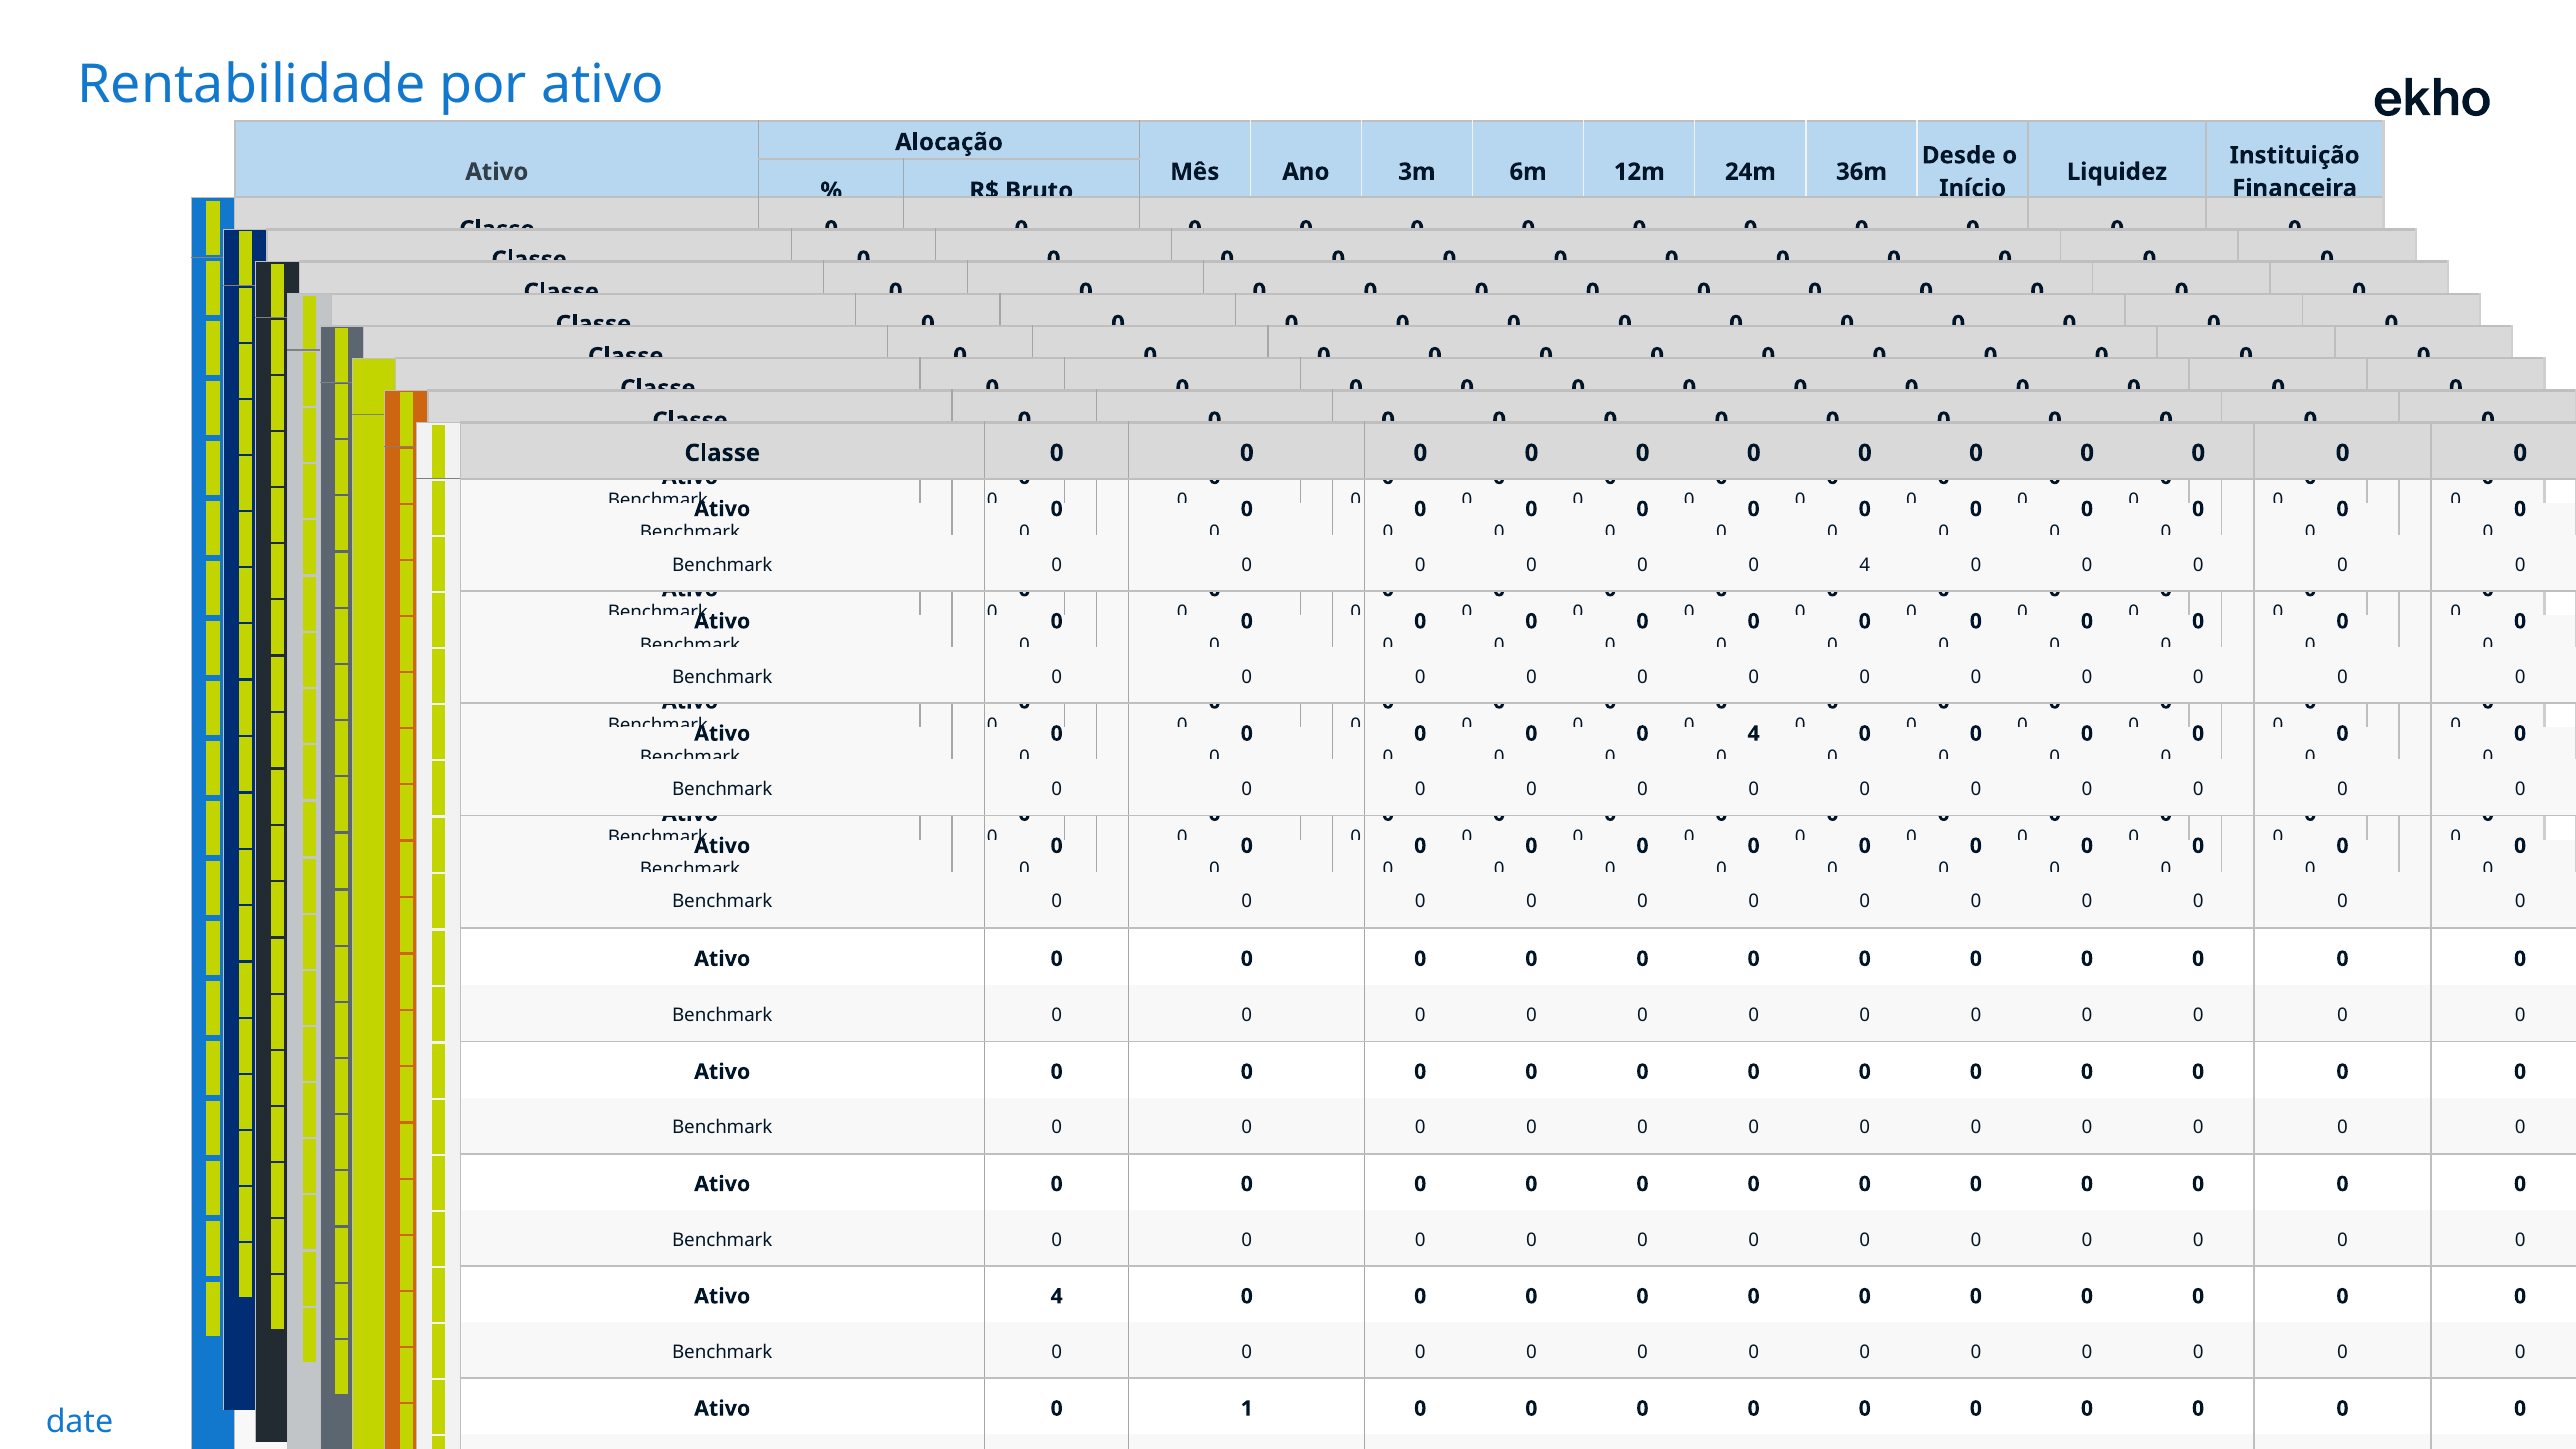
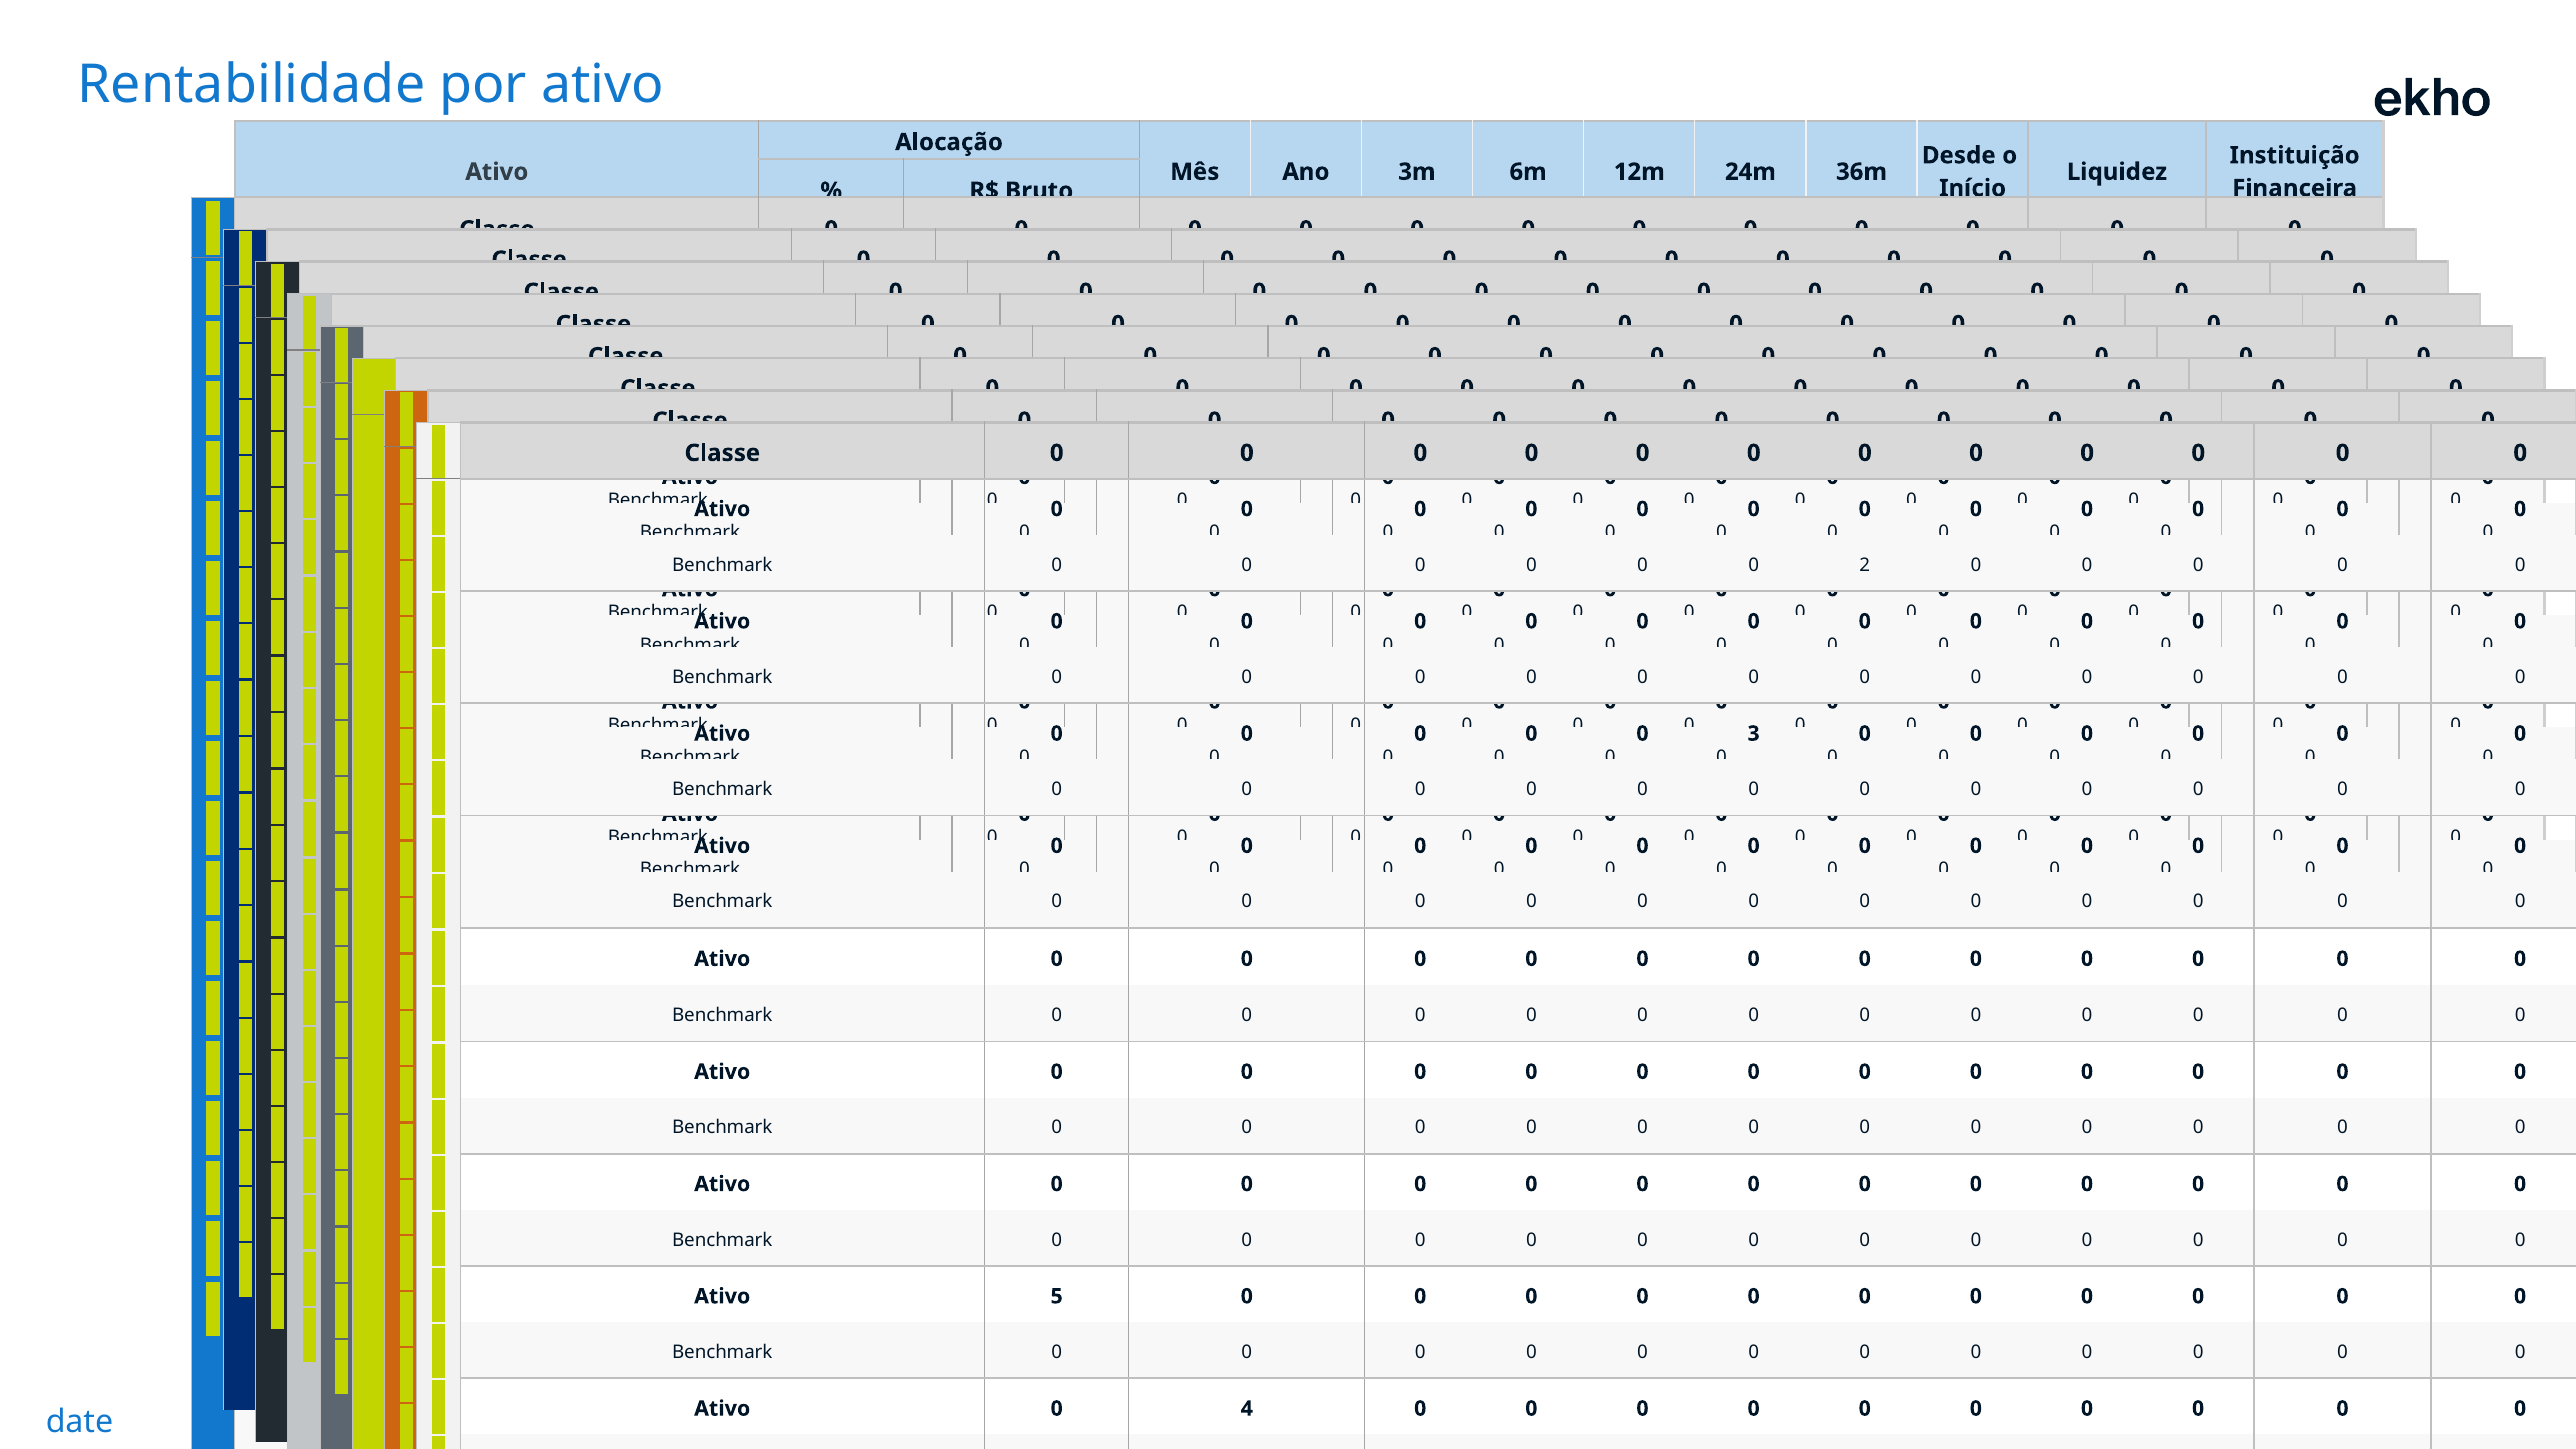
4 at (1865, 565): 4 -> 2
4 at (1754, 734): 4 -> 3
Ativo 4: 4 -> 5
1: 1 -> 4
